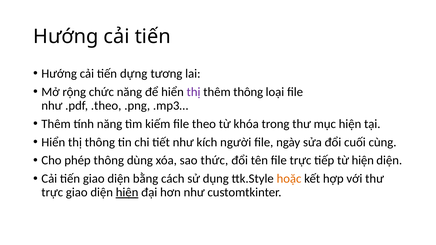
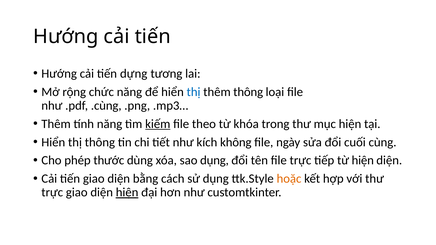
thị at (194, 92) colour: purple -> blue
.theo: .theo -> .cùng
kiếm underline: none -> present
người: người -> không
phép thông: thông -> thước
sao thức: thức -> dụng
